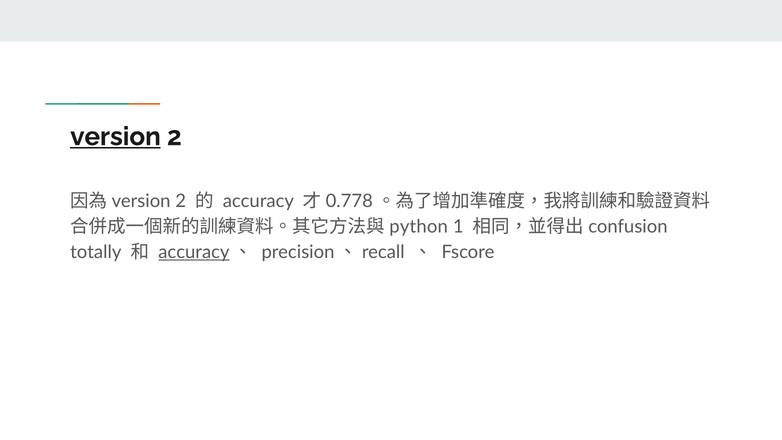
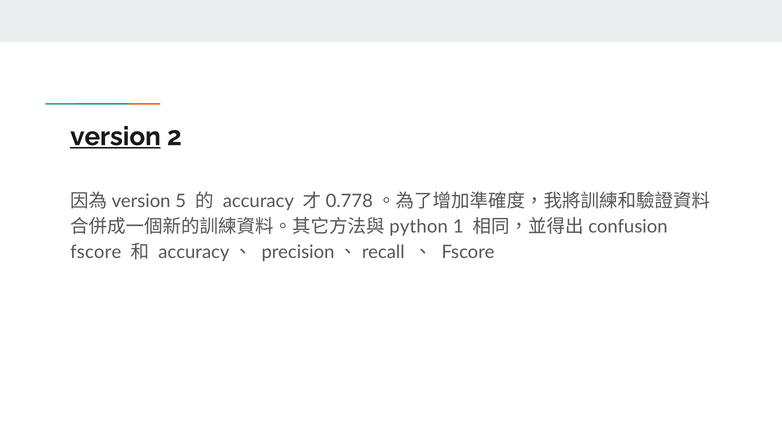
2 at (181, 201): 2 -> 5
totally at (96, 252): totally -> fscore
accuracy at (194, 252) underline: present -> none
